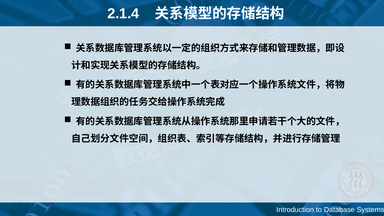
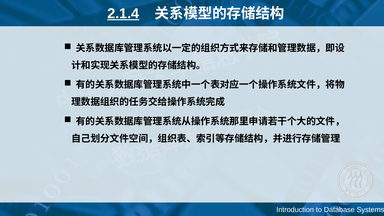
2.1.4 underline: none -> present
